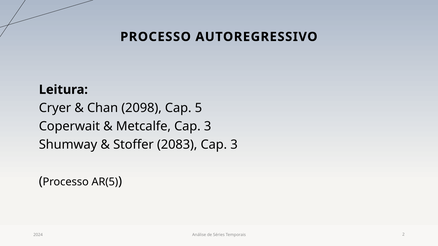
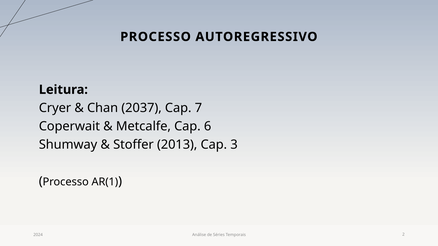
2098: 2098 -> 2037
5: 5 -> 7
Metcalfe Cap 3: 3 -> 6
2083: 2083 -> 2013
AR(5: AR(5 -> AR(1
